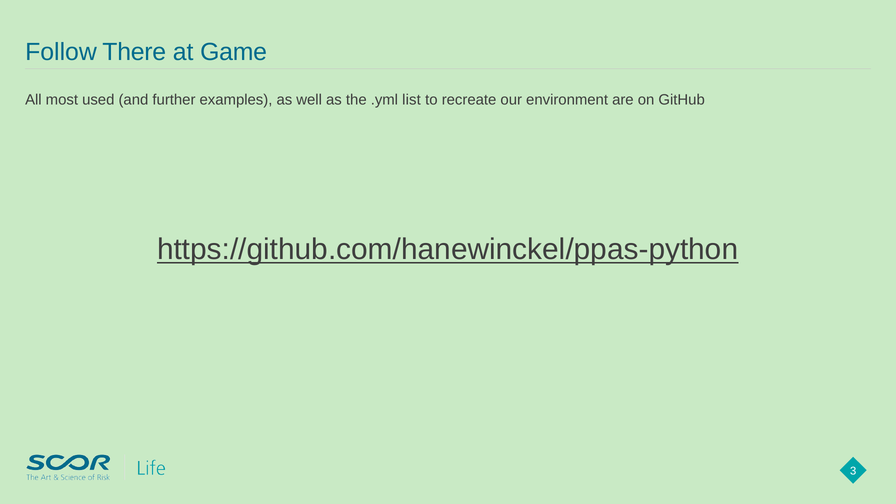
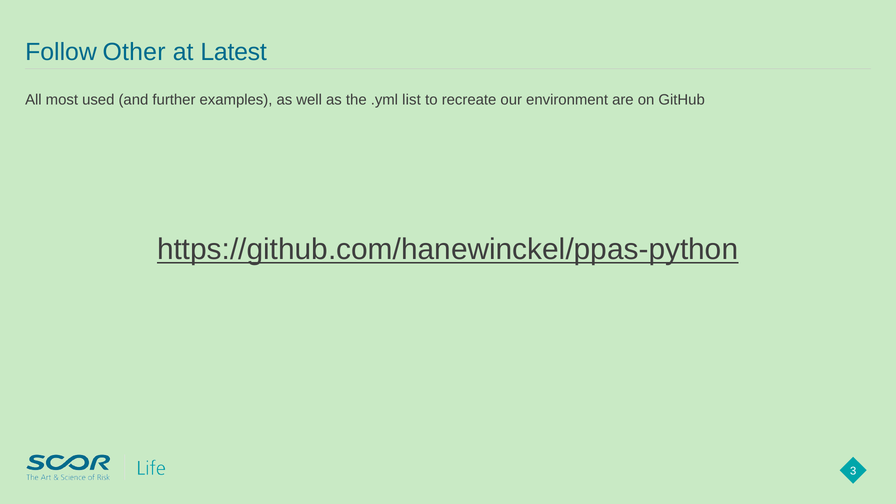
There: There -> Other
Game: Game -> Latest
